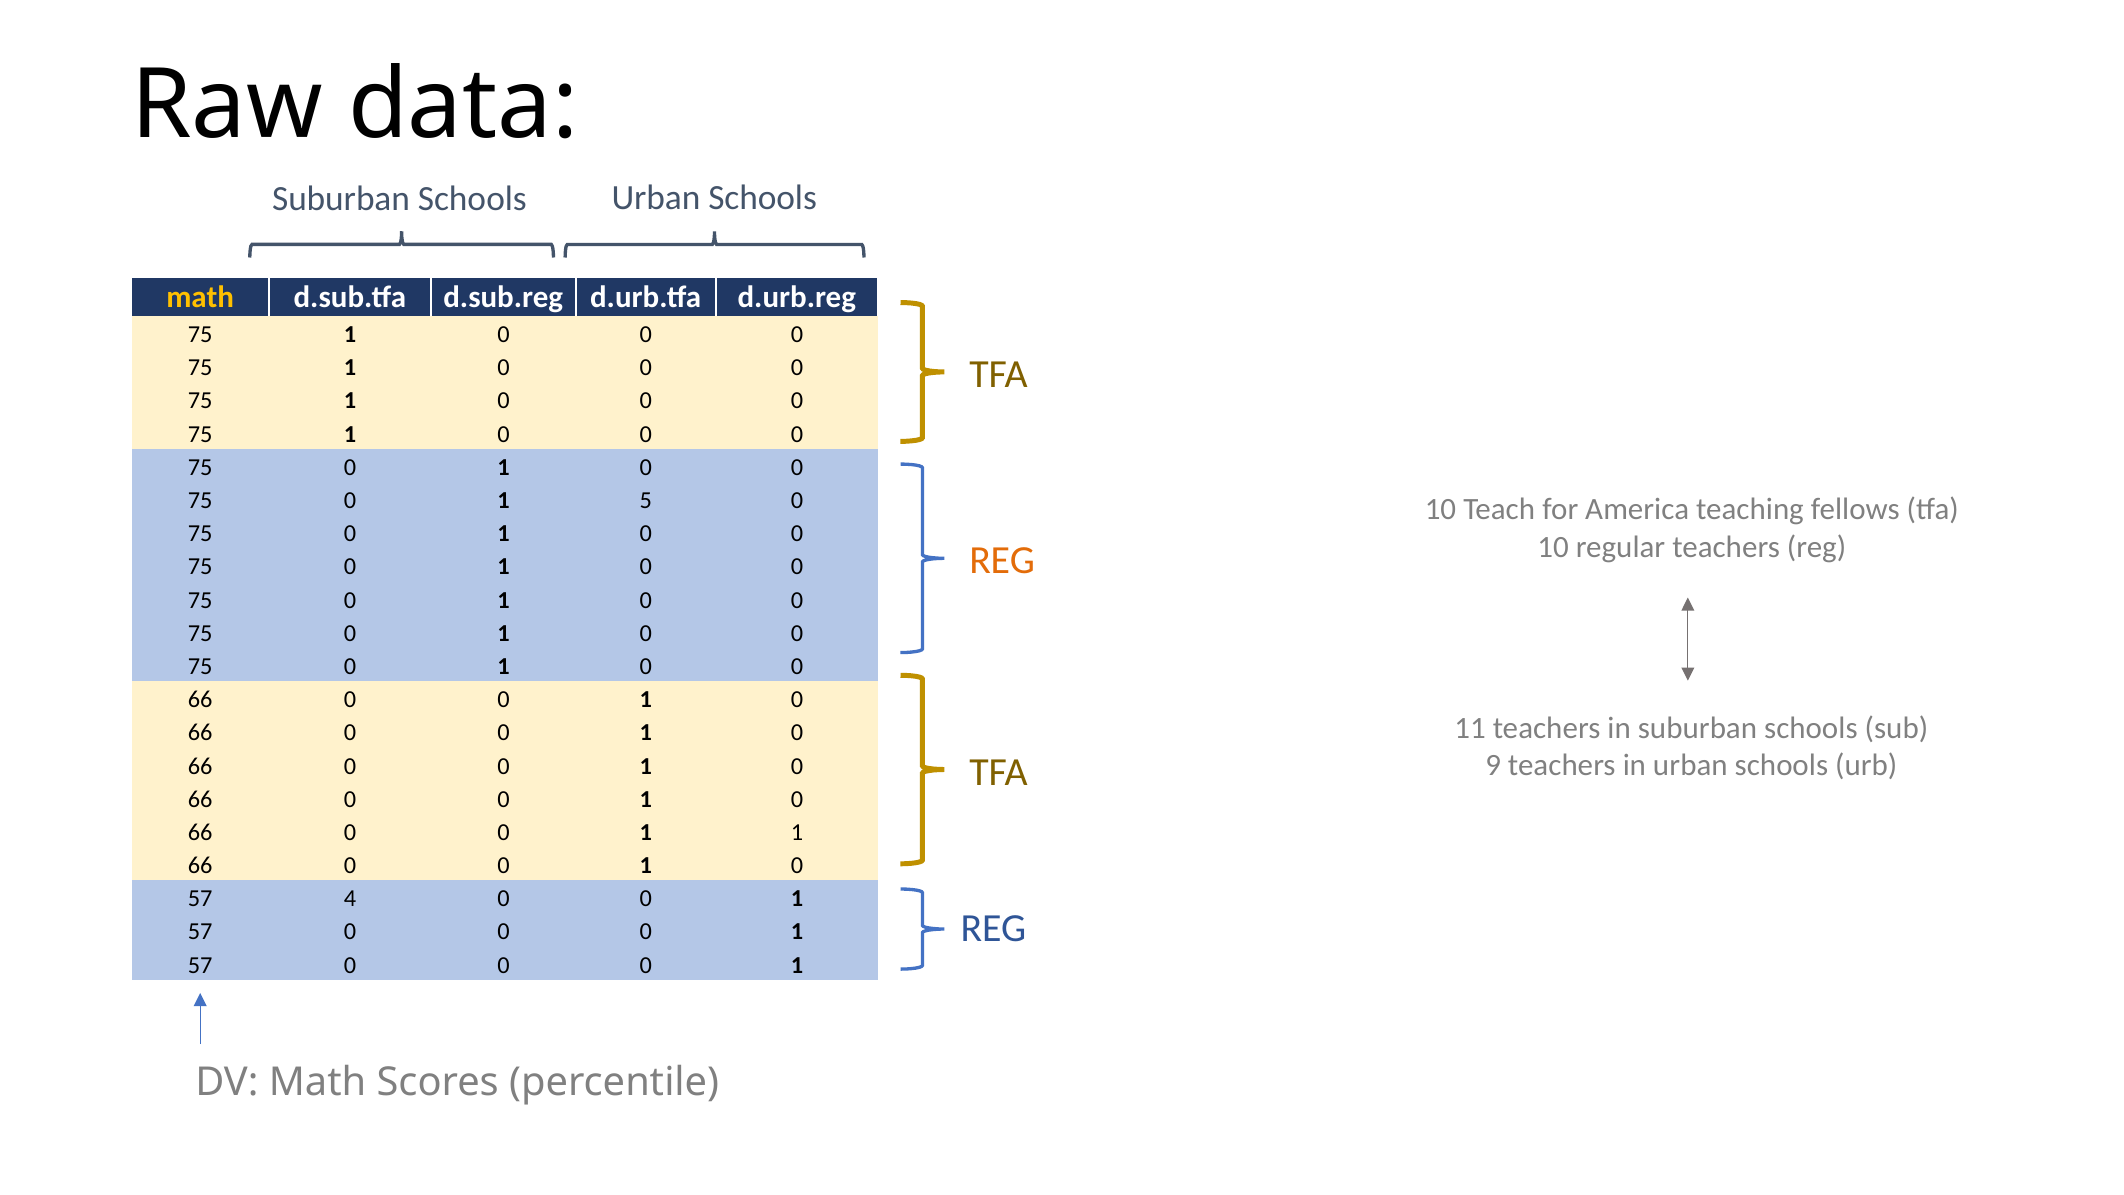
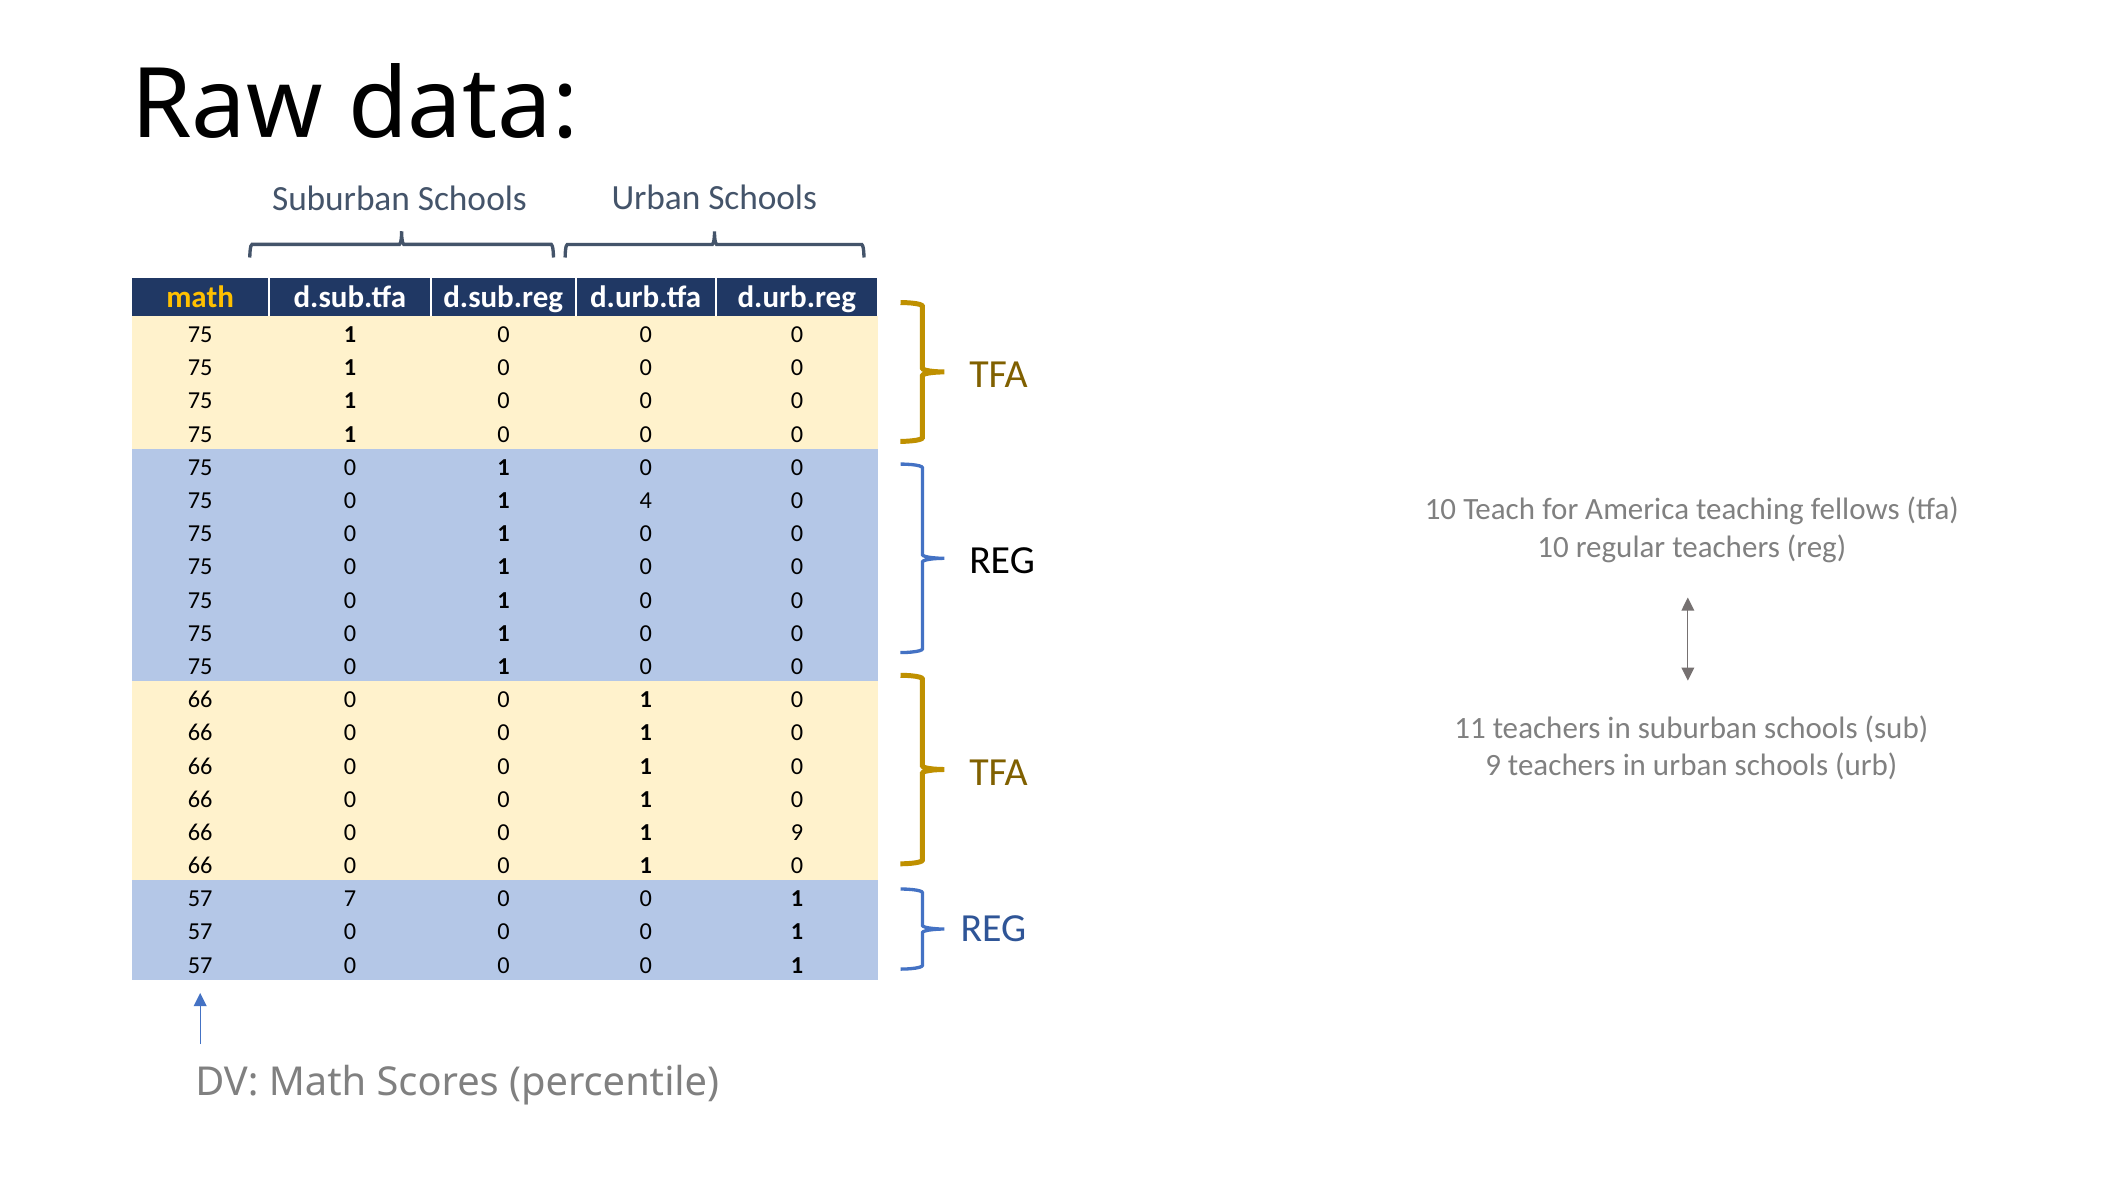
5: 5 -> 4
REG at (1002, 561) colour: orange -> black
1 1: 1 -> 9
4: 4 -> 7
